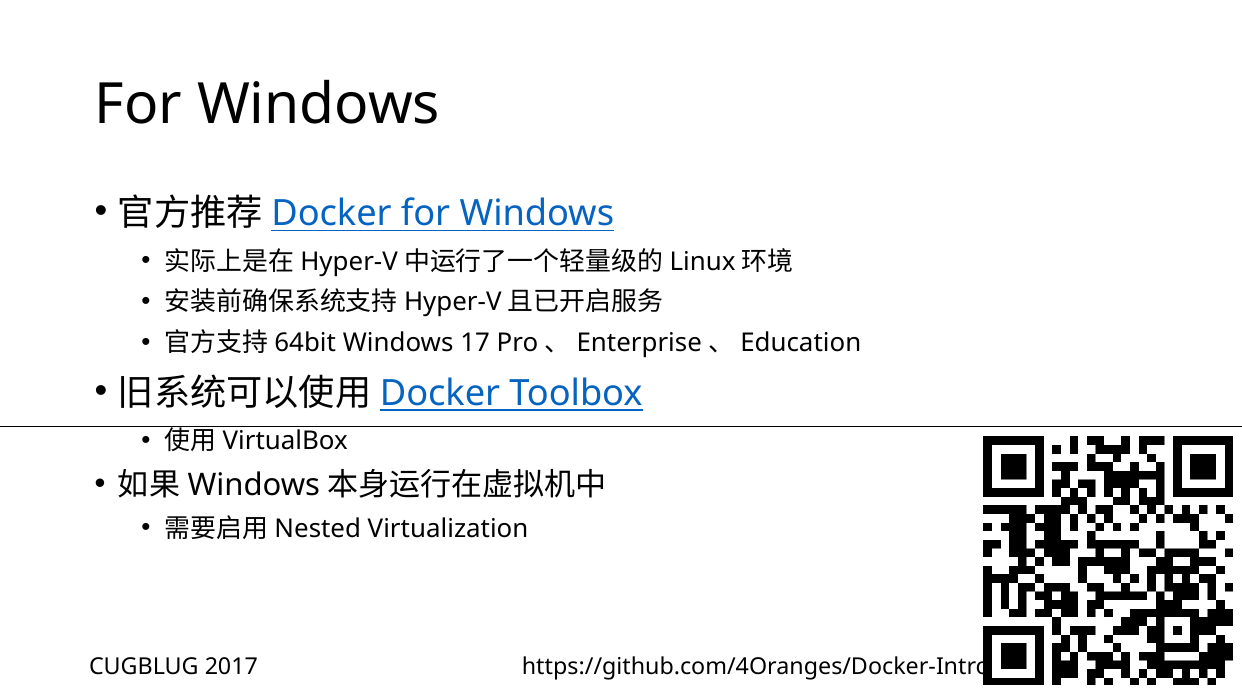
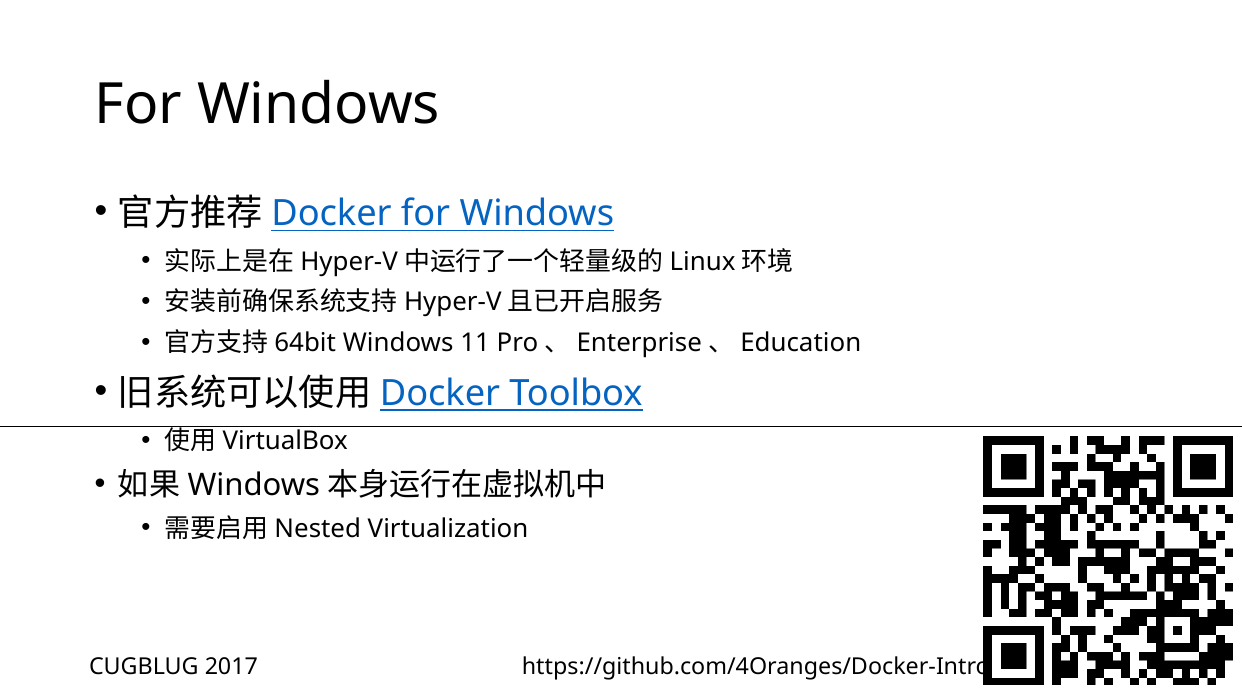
17: 17 -> 11
